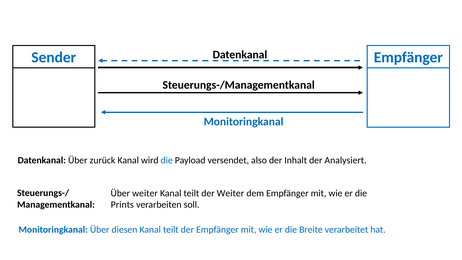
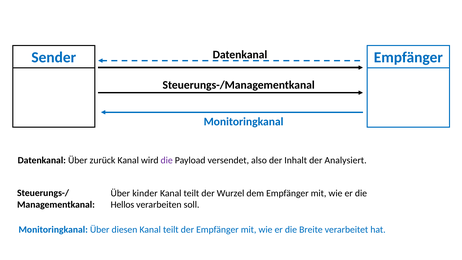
die at (167, 160) colour: blue -> purple
Über weiter: weiter -> kinder
der Weiter: Weiter -> Wurzel
Prints: Prints -> Hellos
